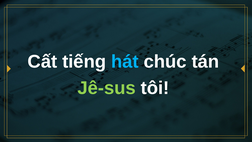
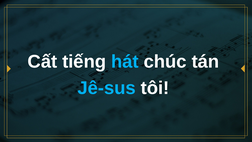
Jê-sus colour: light green -> light blue
